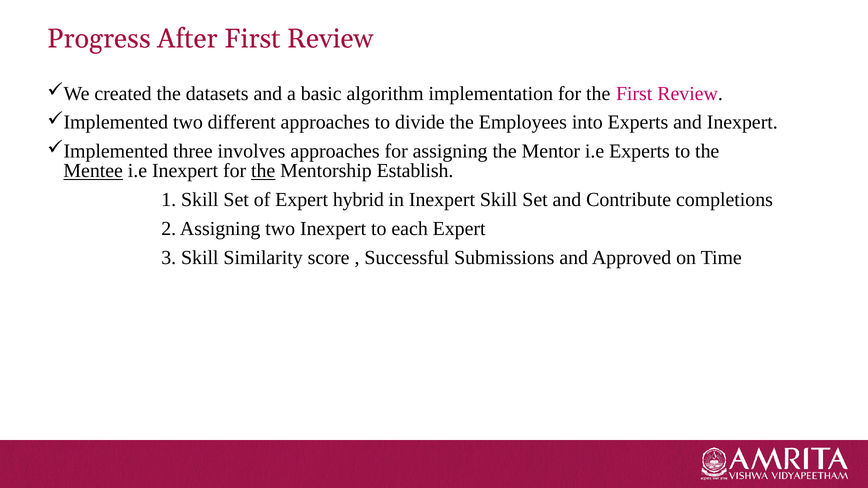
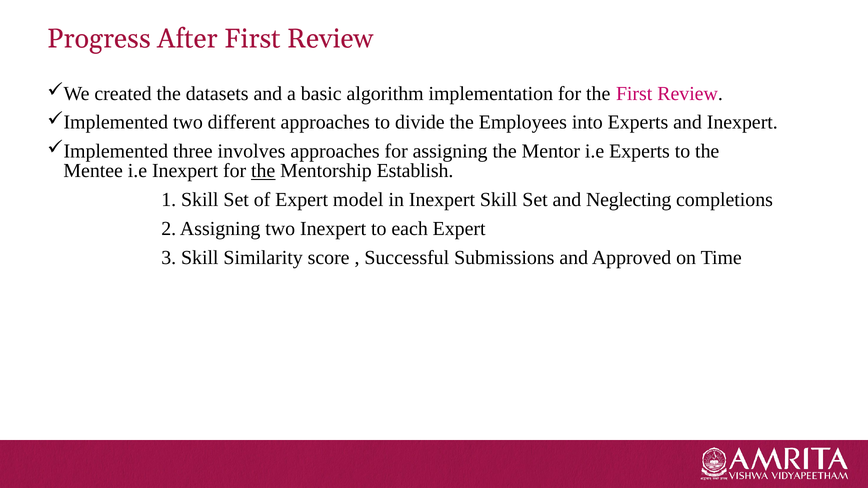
Mentee underline: present -> none
hybrid: hybrid -> model
Contribute: Contribute -> Neglecting
